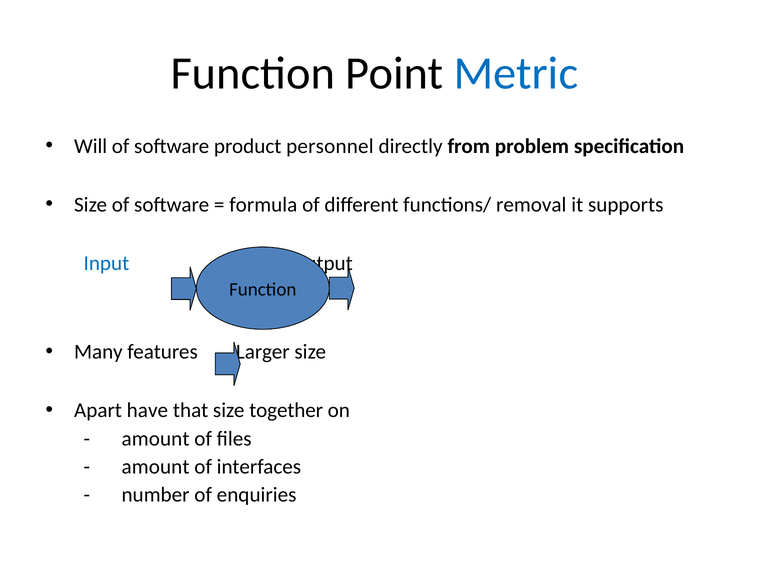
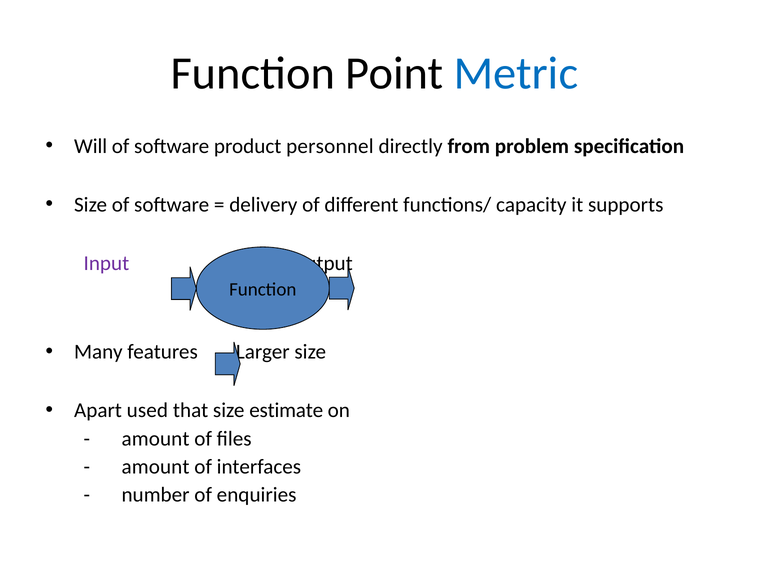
formula: formula -> delivery
removal: removal -> capacity
Input colour: blue -> purple
have: have -> used
together: together -> estimate
